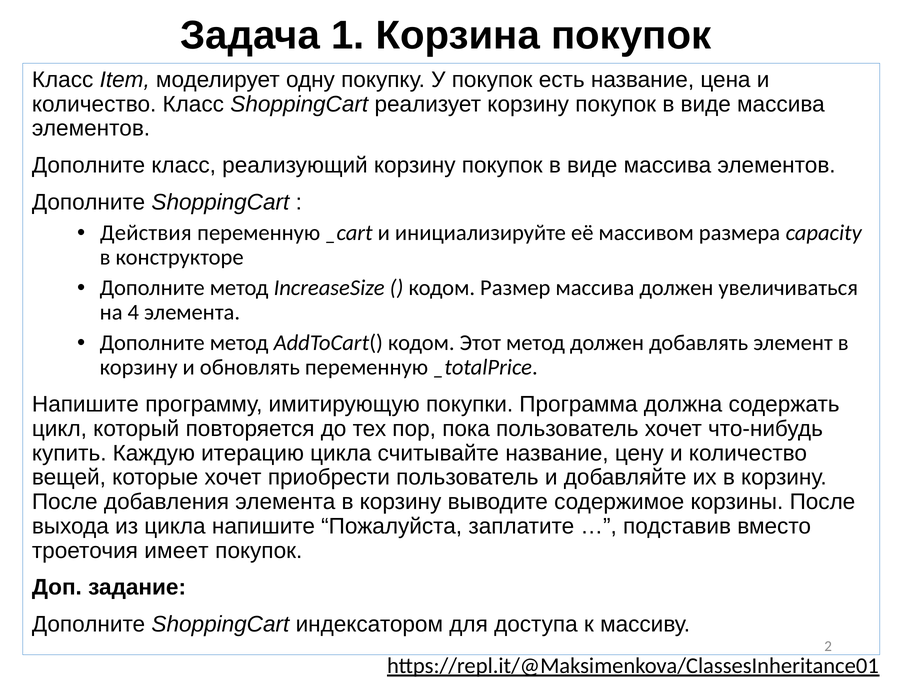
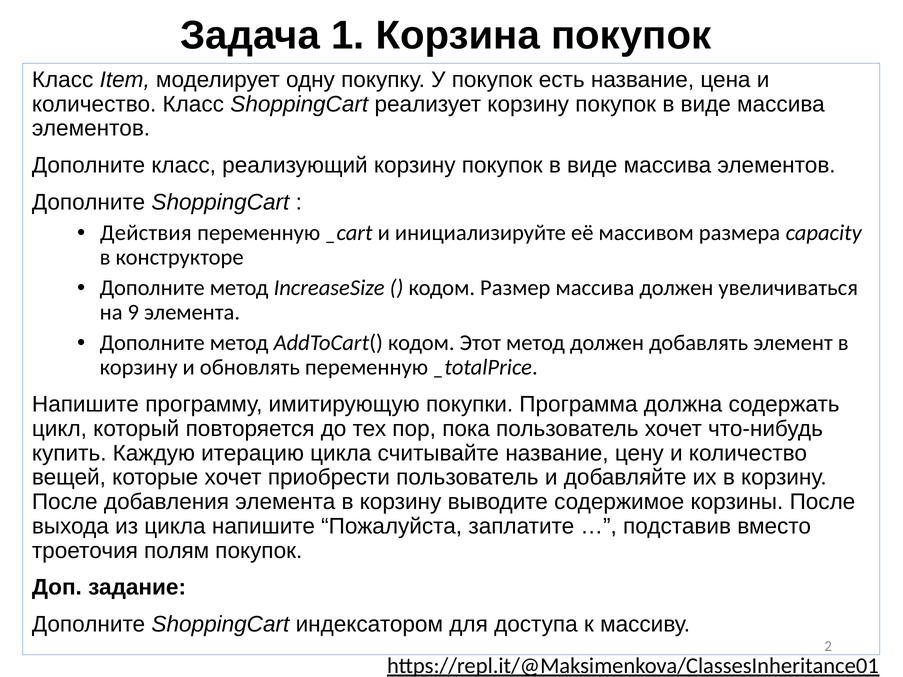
4: 4 -> 9
имеет: имеет -> полям
